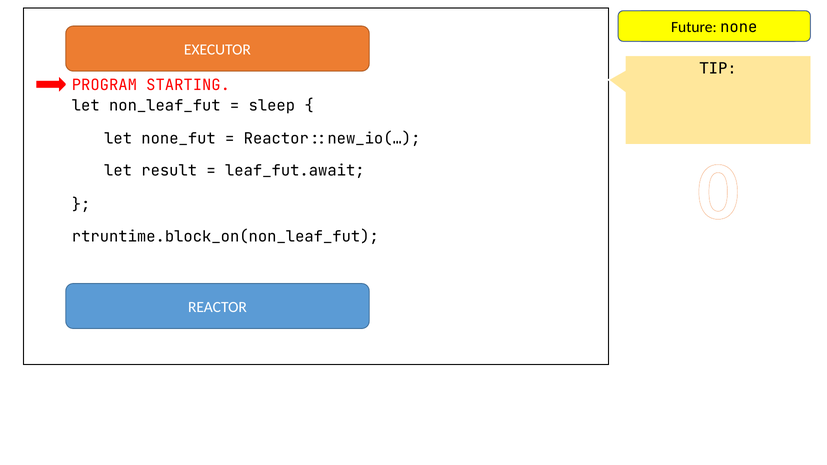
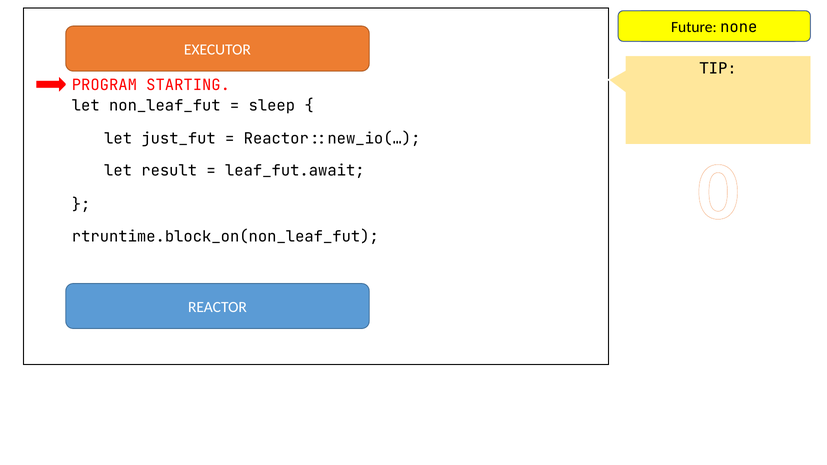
none_fut: none_fut -> just_fut
